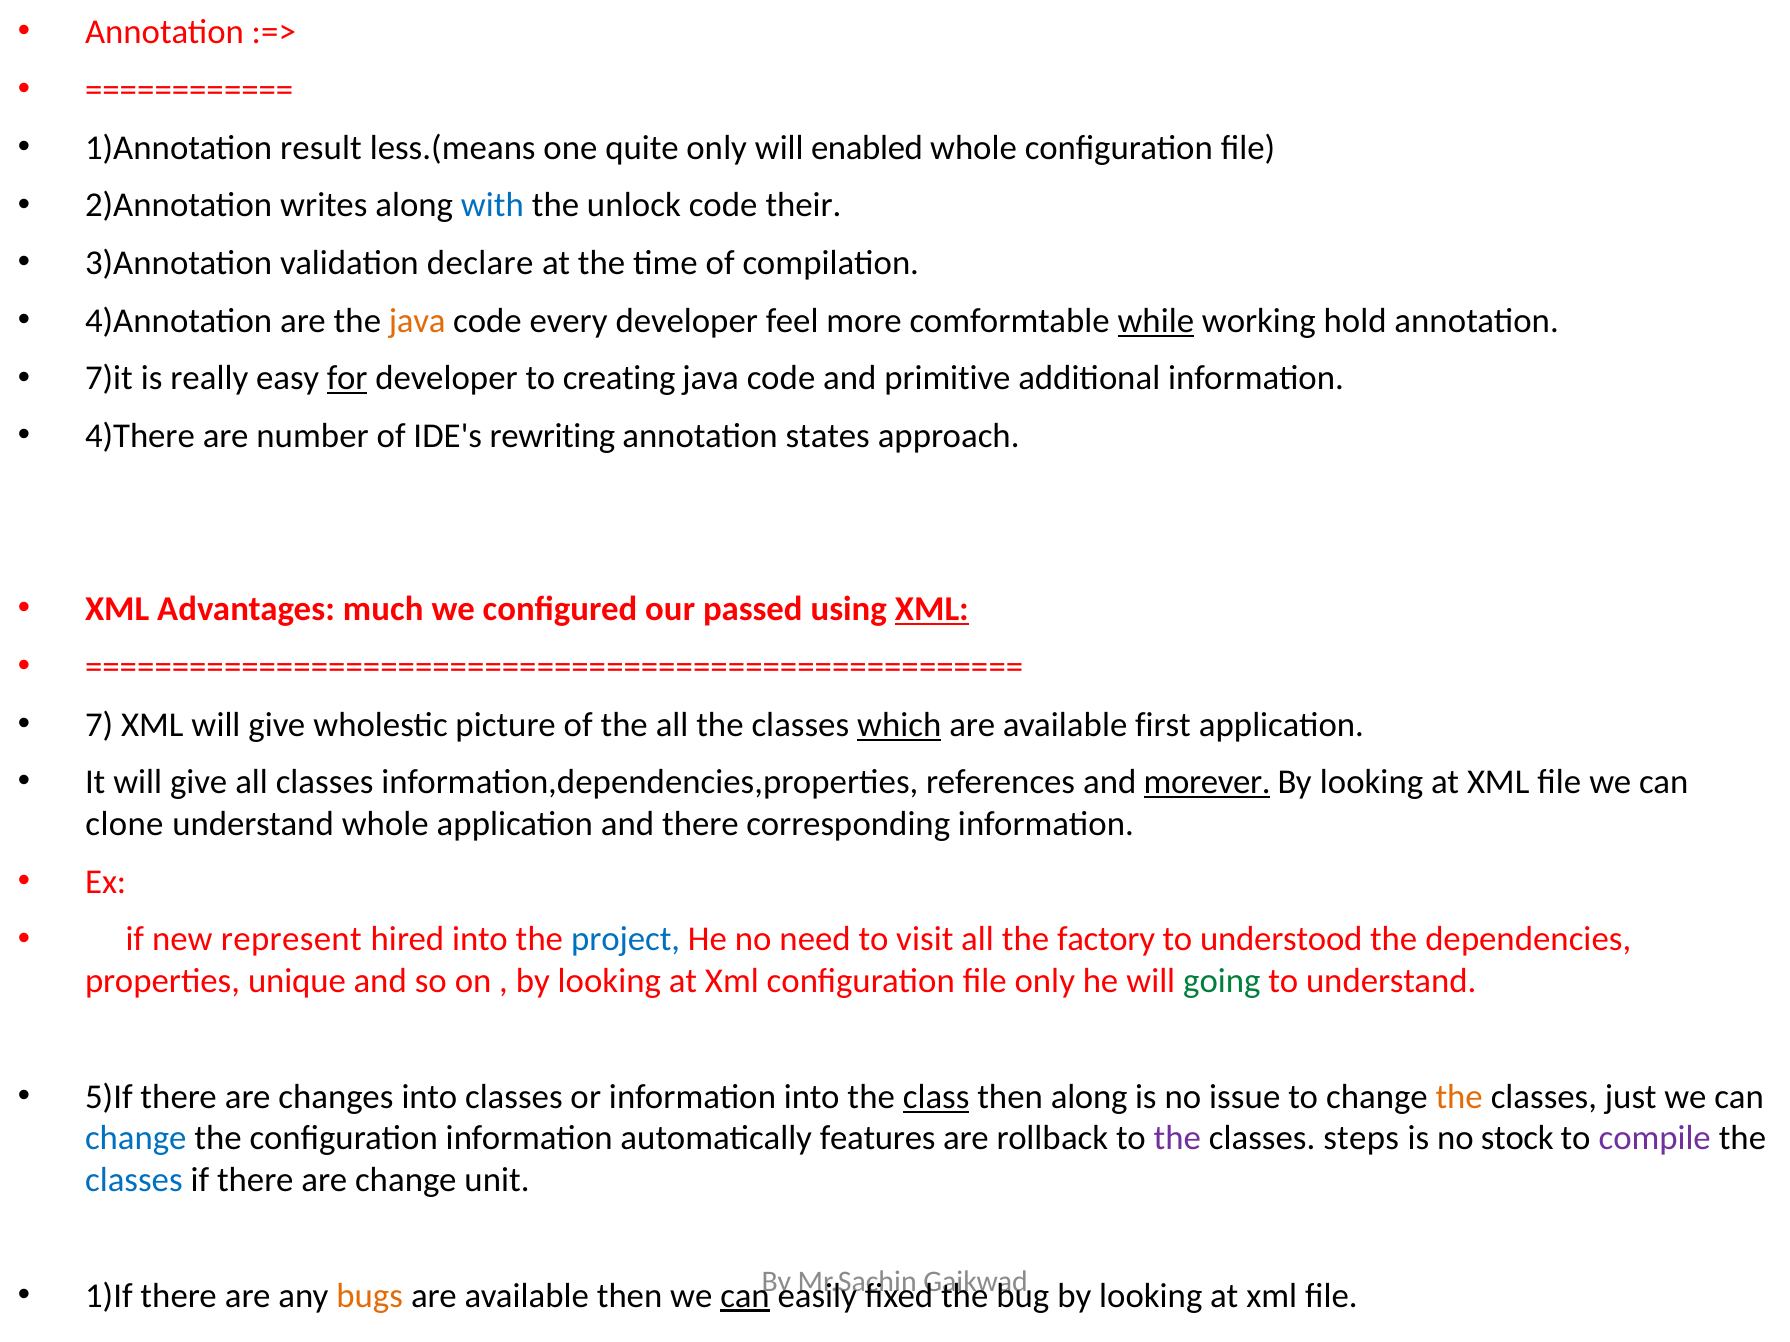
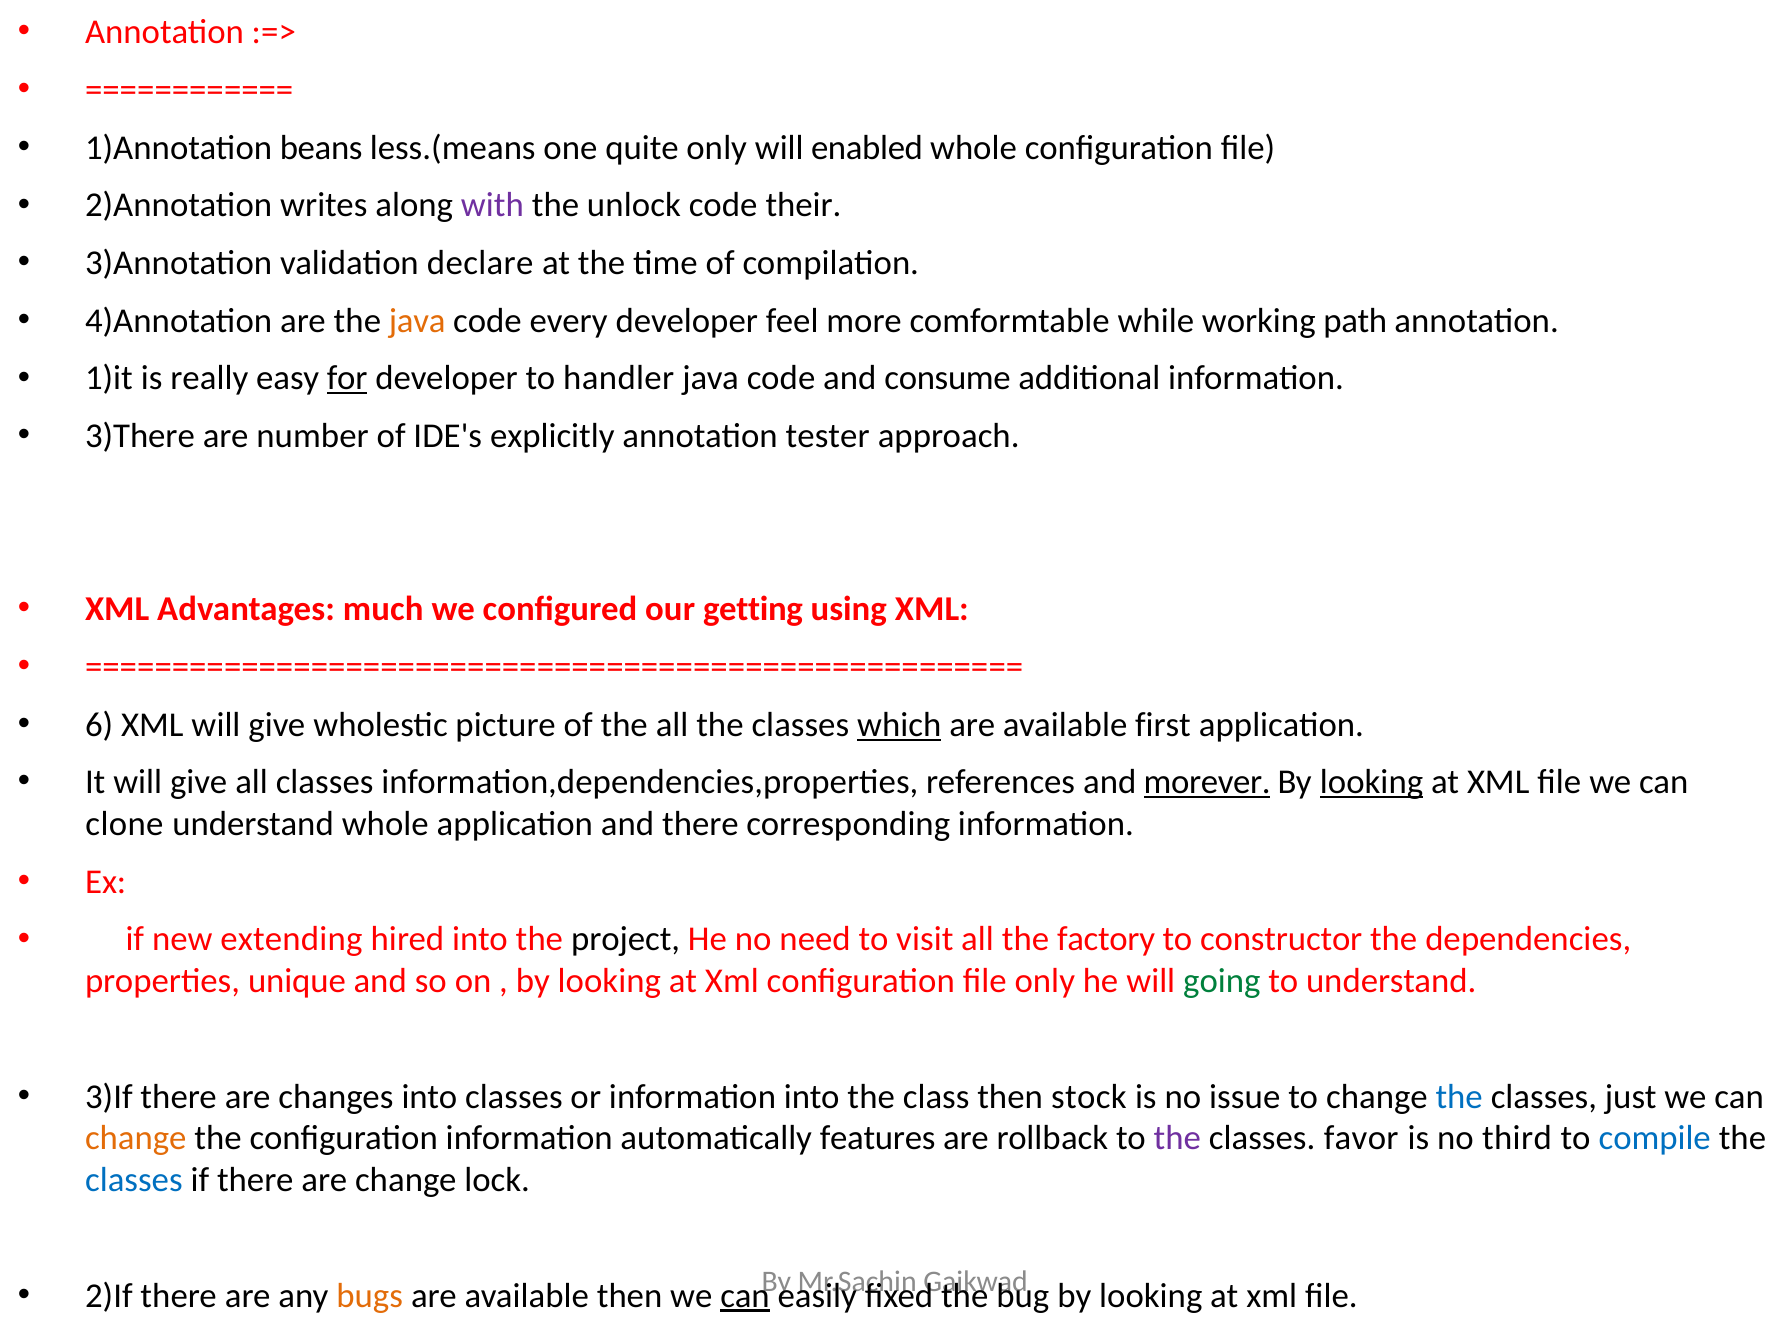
result: result -> beans
with colour: blue -> purple
while underline: present -> none
hold: hold -> path
7)it: 7)it -> 1)it
creating: creating -> handler
primitive: primitive -> consume
4)There: 4)There -> 3)There
rewriting: rewriting -> explicitly
states: states -> tester
passed: passed -> getting
XML at (932, 609) underline: present -> none
7: 7 -> 6
looking at (1372, 783) underline: none -> present
represent: represent -> extending
project colour: blue -> black
understood: understood -> constructor
5)If: 5)If -> 3)If
class underline: present -> none
then along: along -> stock
the at (1459, 1097) colour: orange -> blue
change at (136, 1139) colour: blue -> orange
steps: steps -> favor
stock: stock -> third
compile colour: purple -> blue
unit: unit -> lock
1)If: 1)If -> 2)If
